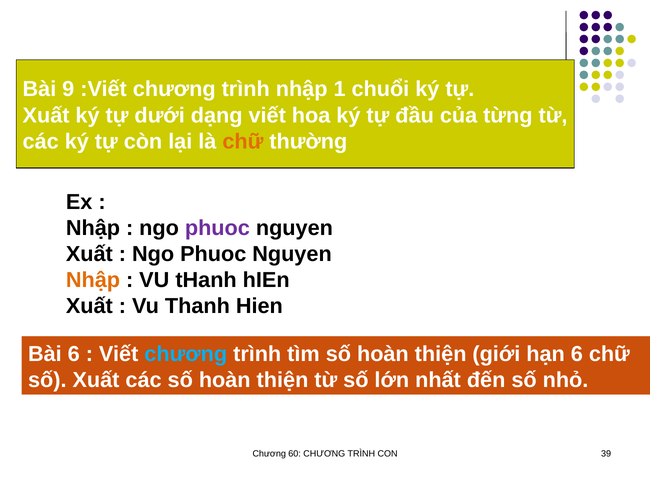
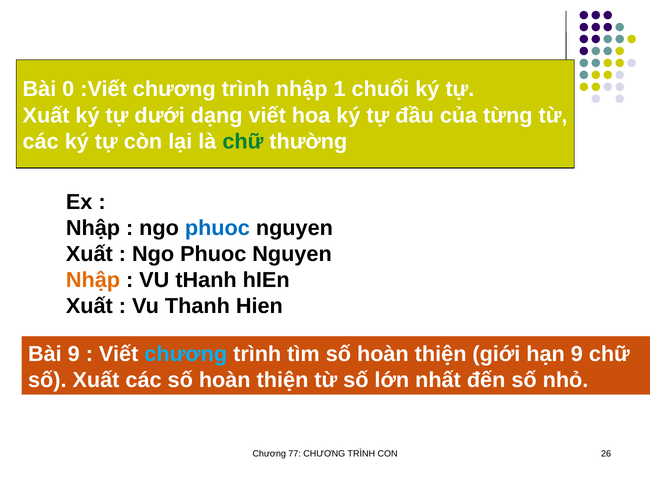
9: 9 -> 0
chữ at (243, 141) colour: orange -> green
phuoc at (217, 228) colour: purple -> blue
Bài 6: 6 -> 9
hạn 6: 6 -> 9
60: 60 -> 77
39: 39 -> 26
